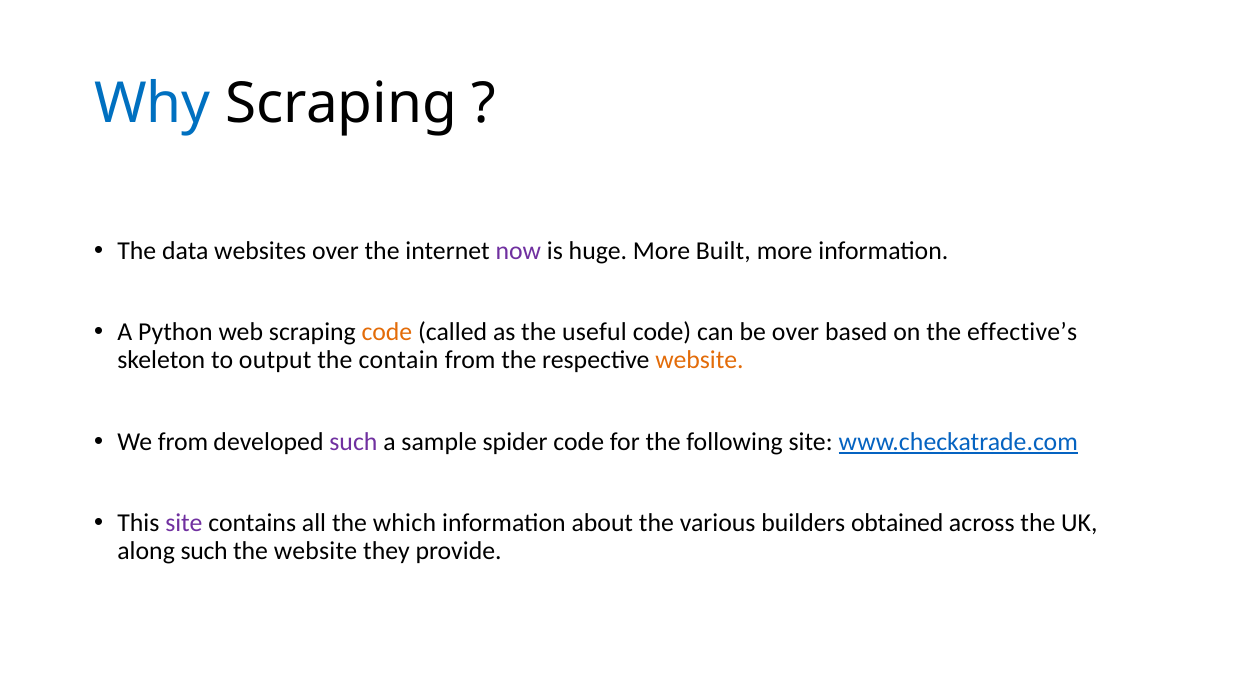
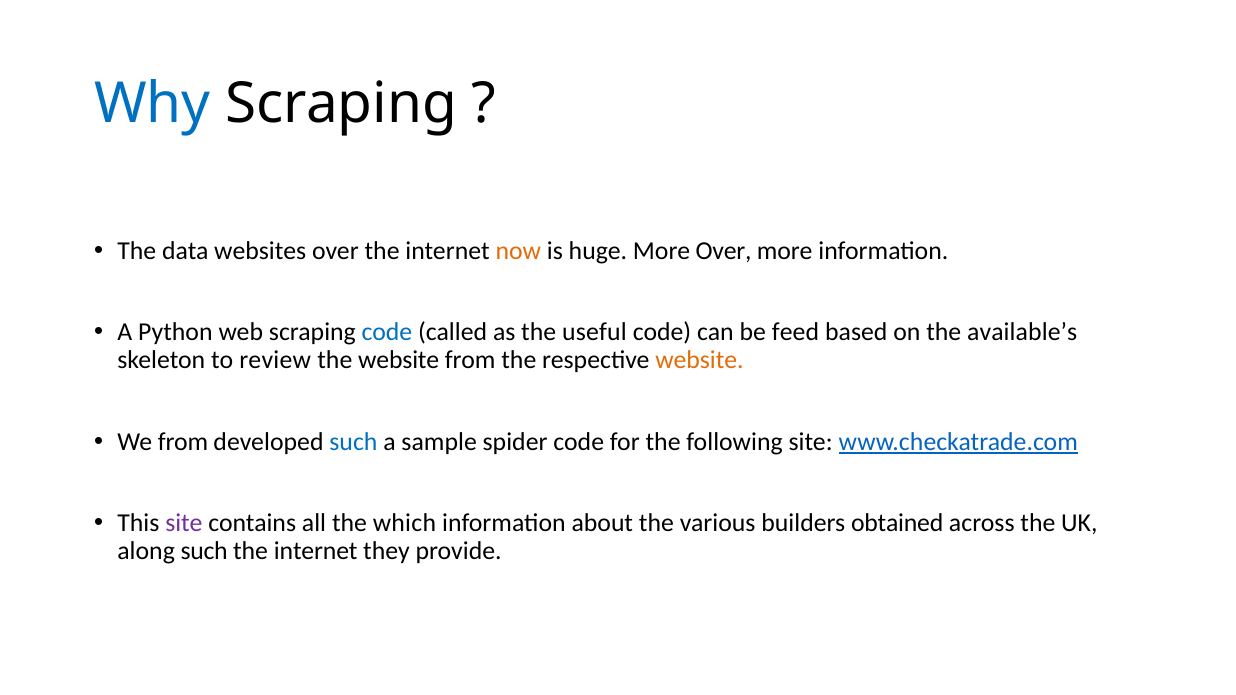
now colour: purple -> orange
More Built: Built -> Over
code at (387, 332) colour: orange -> blue
be over: over -> feed
effective’s: effective’s -> available’s
output: output -> review
the contain: contain -> website
such at (353, 442) colour: purple -> blue
website at (316, 551): website -> internet
